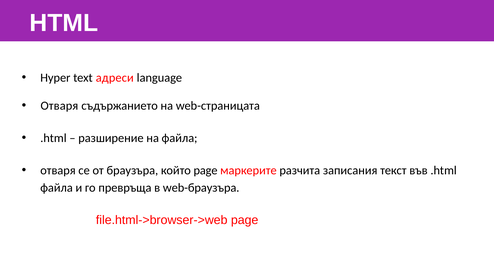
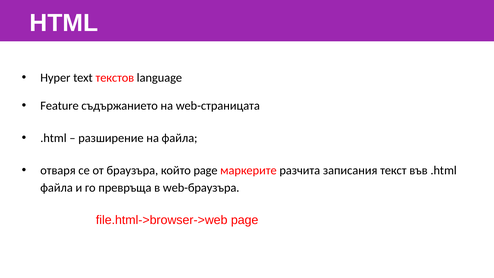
адреси: адреси -> текстов
Отваря at (59, 106): Отваря -> Feature
